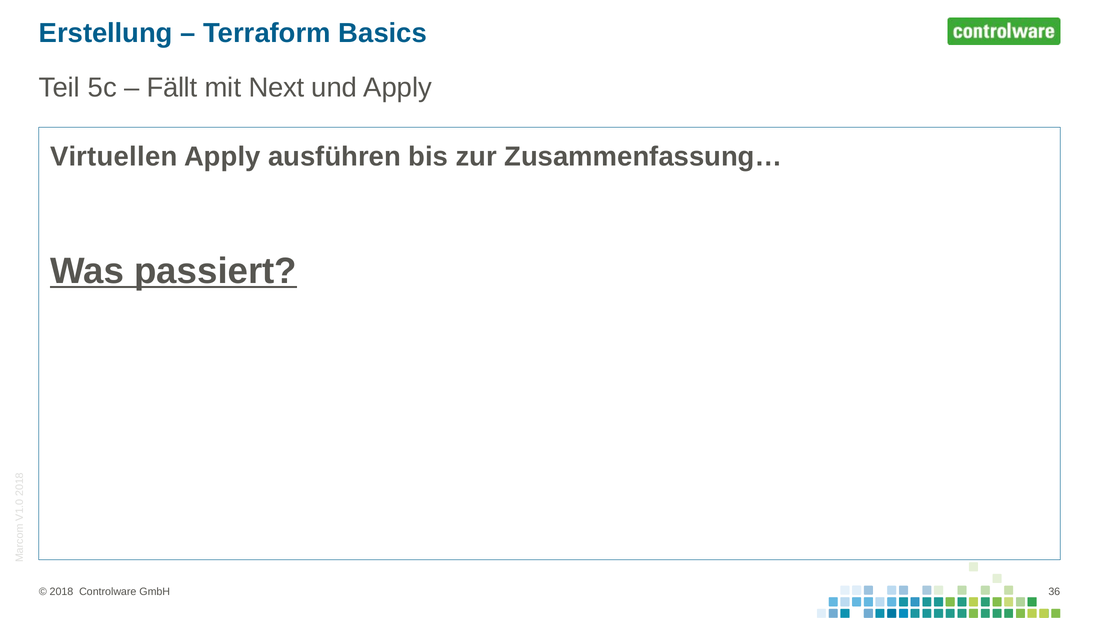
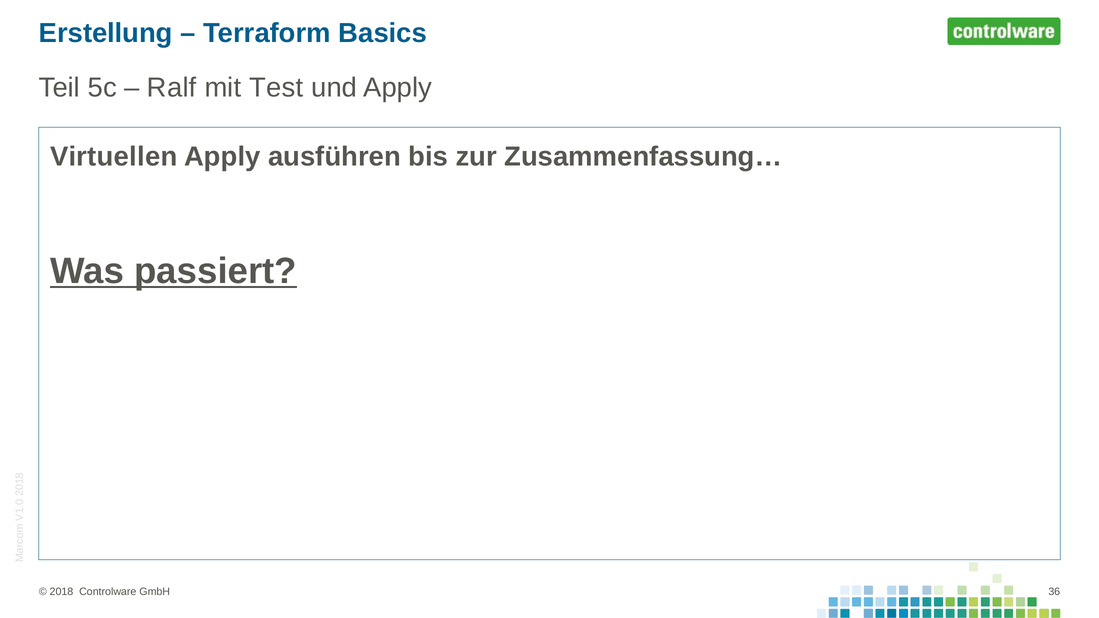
Fällt: Fällt -> Ralf
Next: Next -> Test
